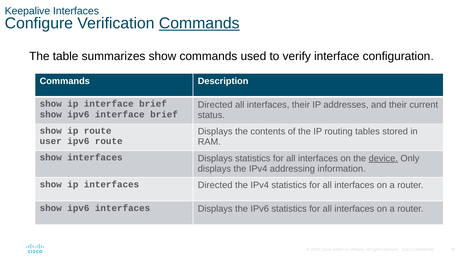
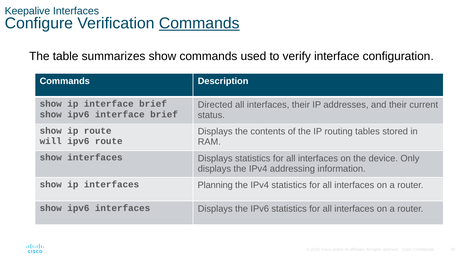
user: user -> will
device underline: present -> none
interfaces Directed: Directed -> Planning
